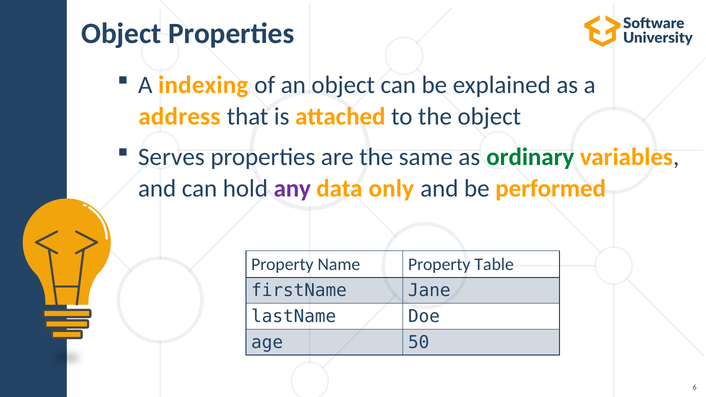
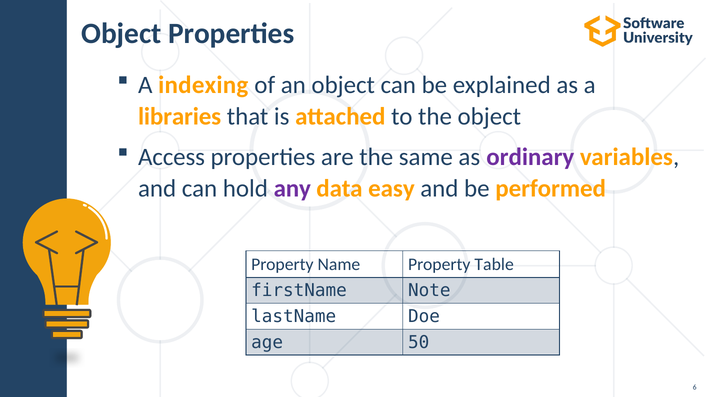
address: address -> libraries
Serves: Serves -> Access
ordinary colour: green -> purple
only: only -> easy
Jane: Jane -> Note
